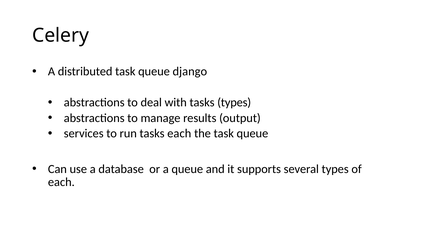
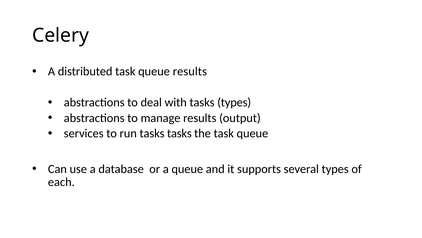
queue django: django -> results
tasks each: each -> tasks
